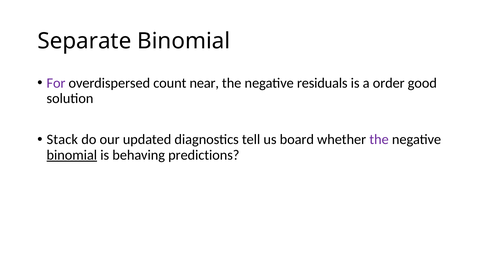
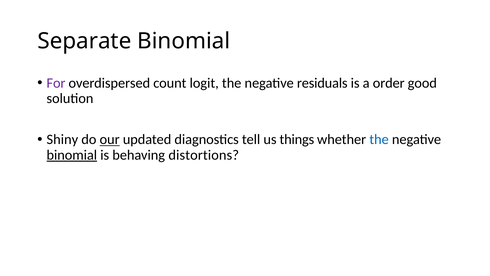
near: near -> logit
Stack: Stack -> Shiny
our underline: none -> present
board: board -> things
the at (379, 139) colour: purple -> blue
predictions: predictions -> distortions
